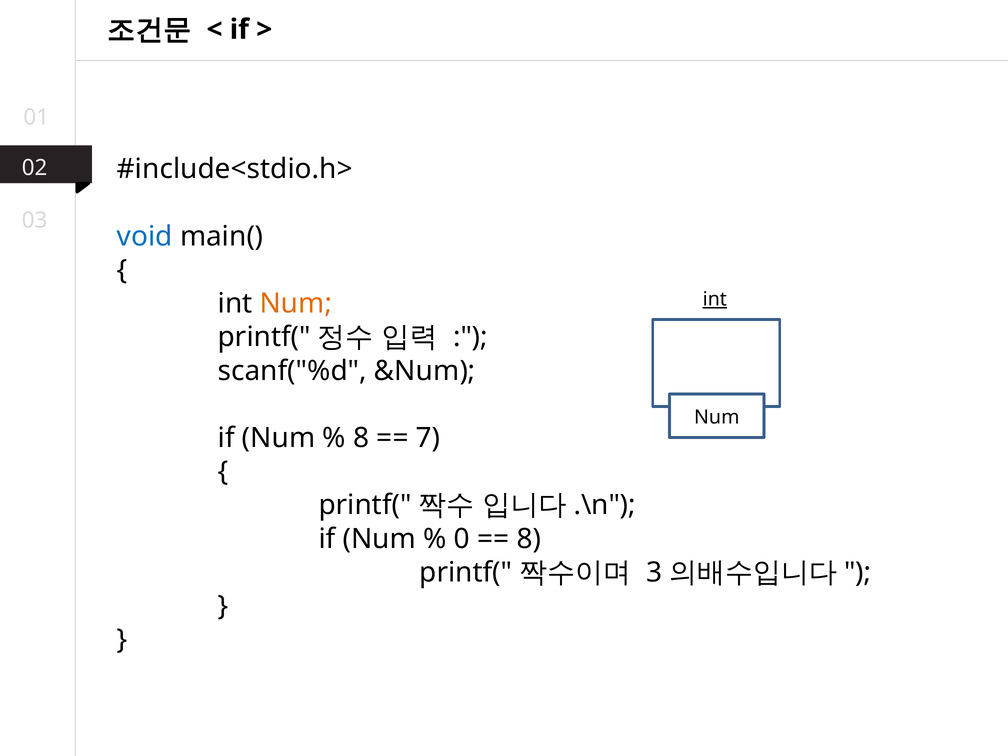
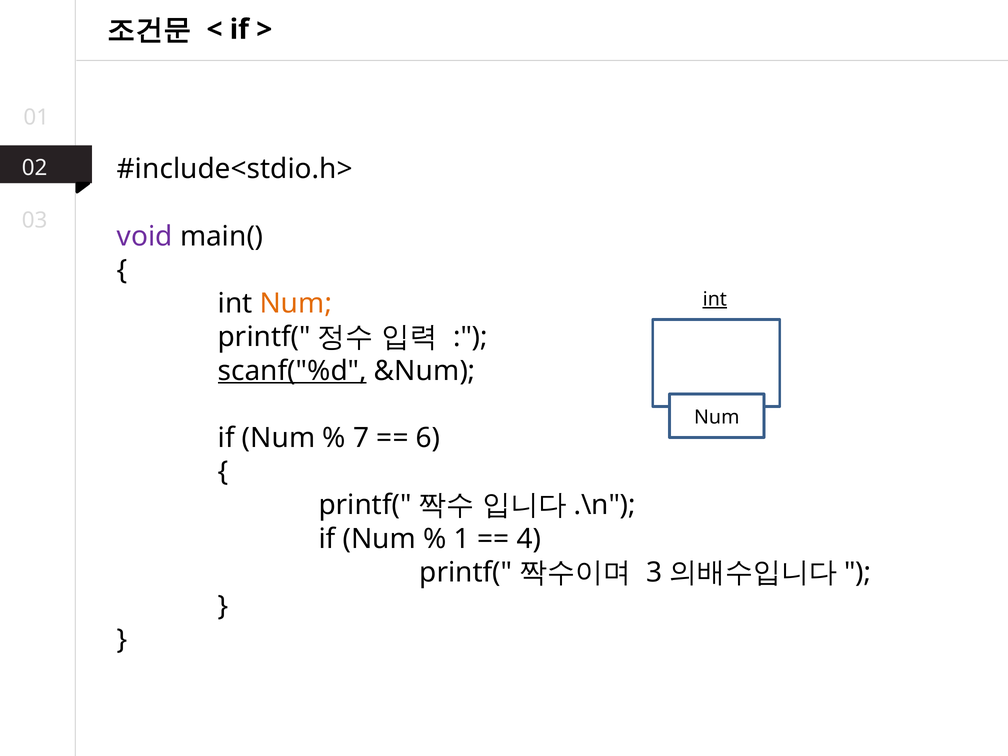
void colour: blue -> purple
scanf("%d underline: none -> present
8 at (361, 438): 8 -> 7
7: 7 -> 6
0: 0 -> 1
8 at (529, 539): 8 -> 4
